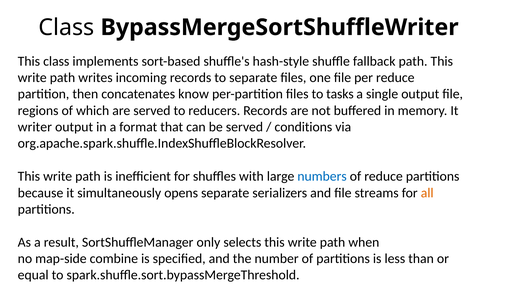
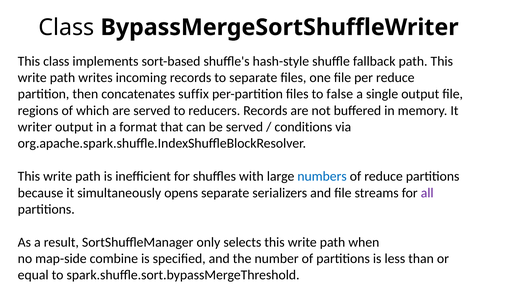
know: know -> suffix
tasks: tasks -> false
all colour: orange -> purple
